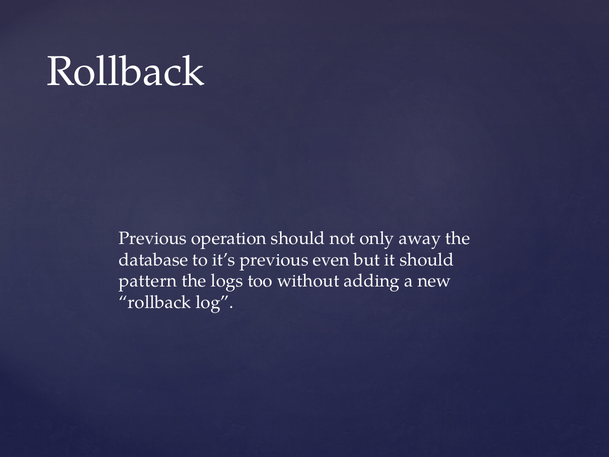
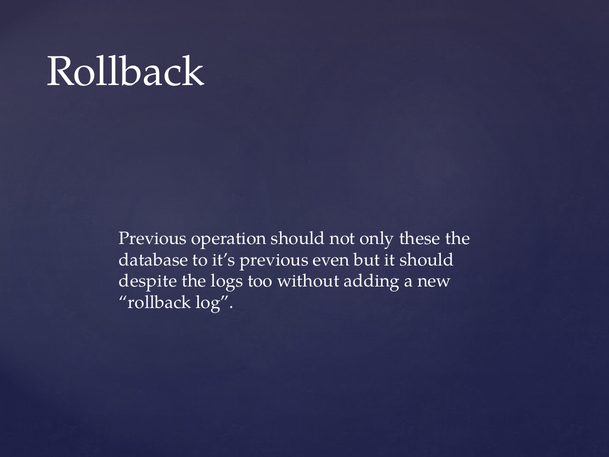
away: away -> these
pattern: pattern -> despite
